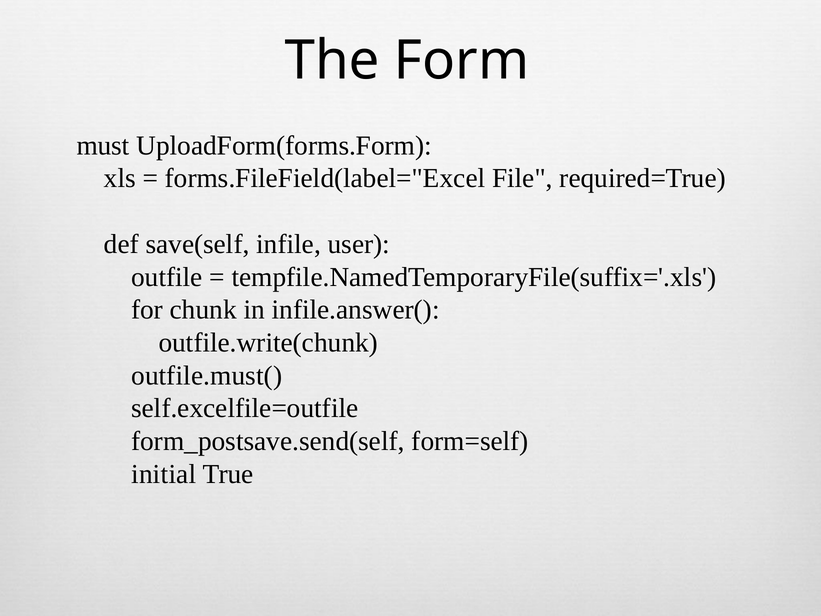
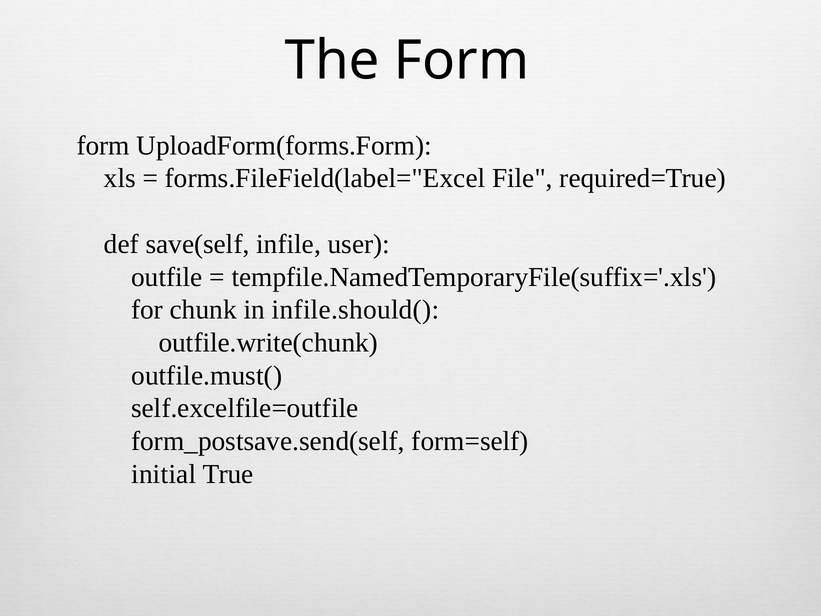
must at (103, 146): must -> form
infile.answer(: infile.answer( -> infile.should(
